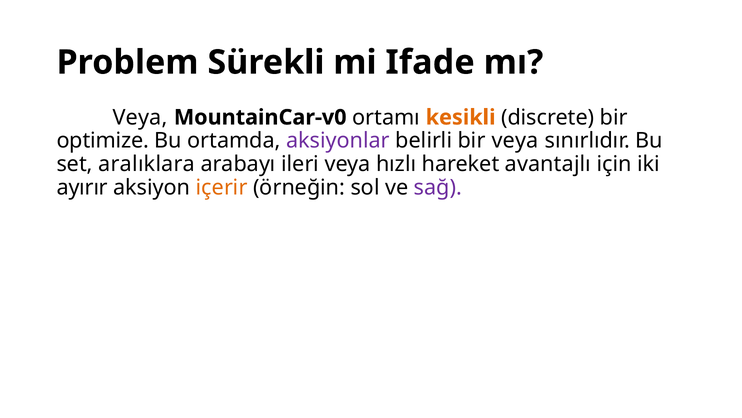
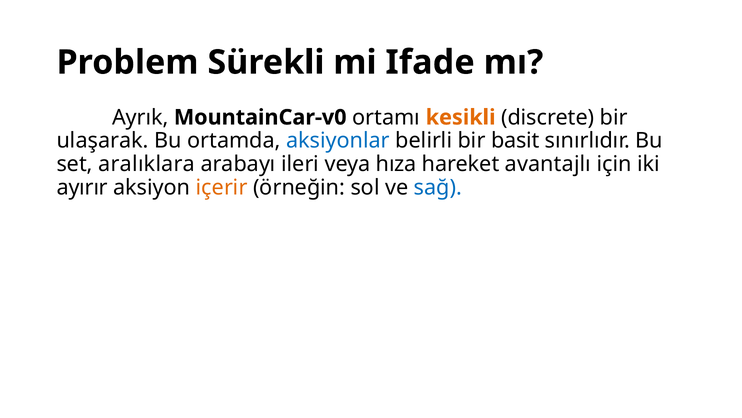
Veya at (140, 117): Veya -> Ayrık
optimize: optimize -> ulaşarak
aksiyonlar colour: purple -> blue
bir veya: veya -> basit
hızlı: hızlı -> hıza
sağ colour: purple -> blue
